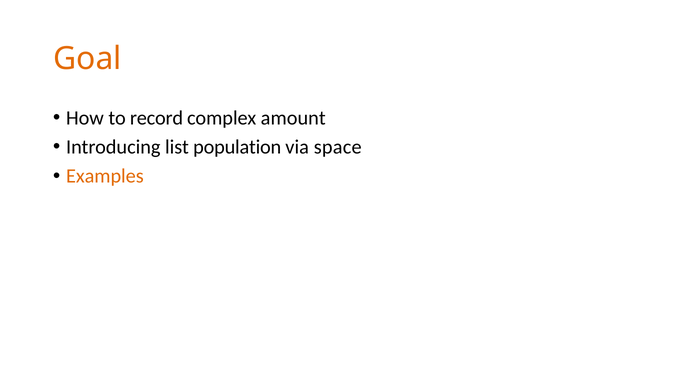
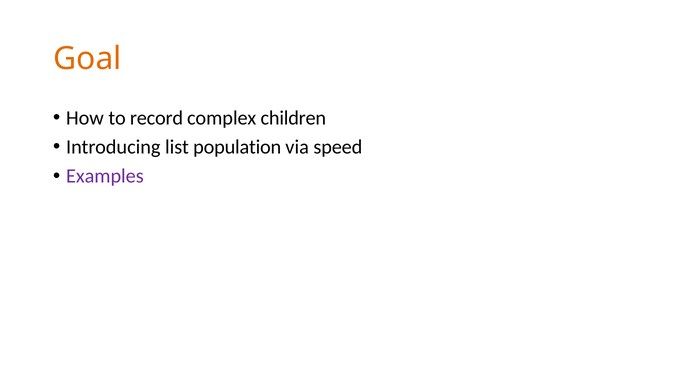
amount: amount -> children
space: space -> speed
Examples colour: orange -> purple
